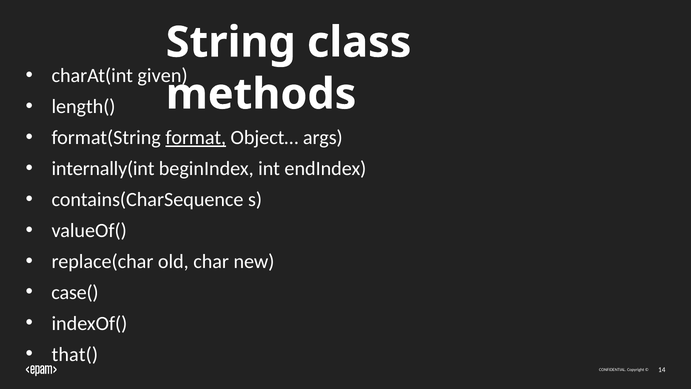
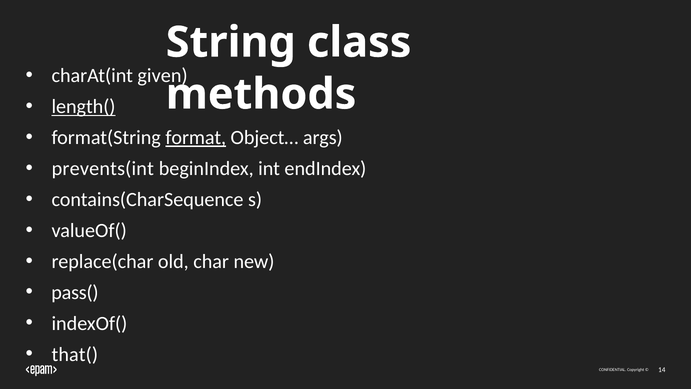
length( underline: none -> present
internally(int: internally(int -> prevents(int
case(: case( -> pass(
